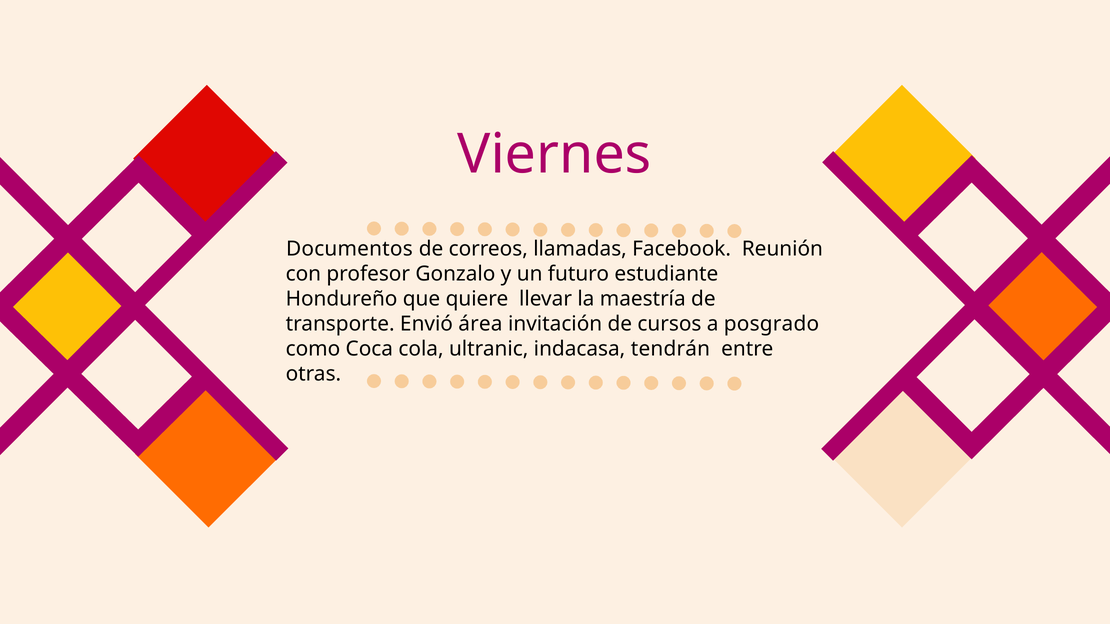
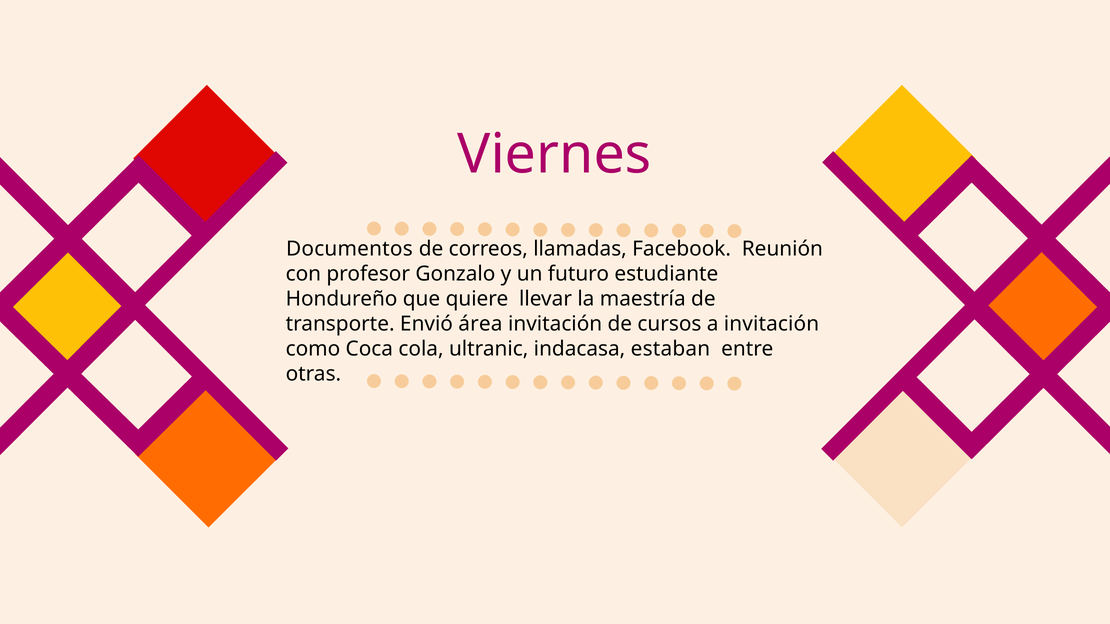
a posgrado: posgrado -> invitación
tendrán: tendrán -> estaban
